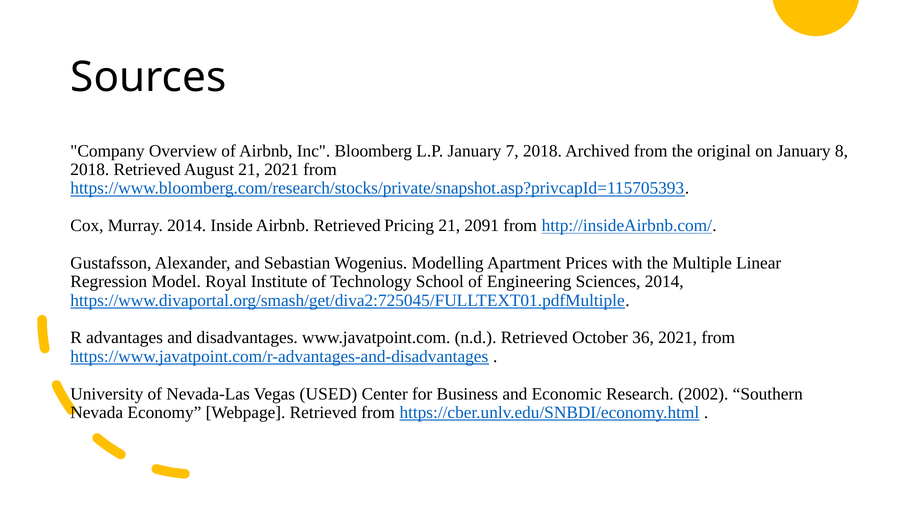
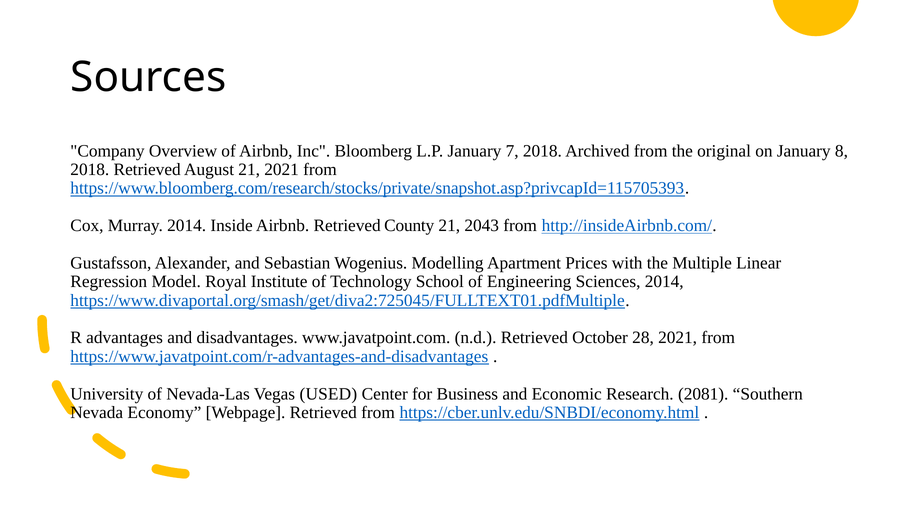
Pricing: Pricing -> County
2091: 2091 -> 2043
36: 36 -> 28
2002: 2002 -> 2081
